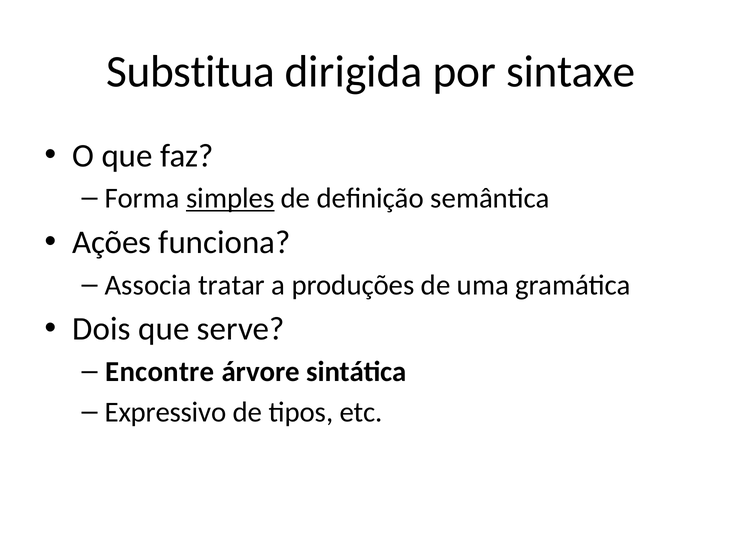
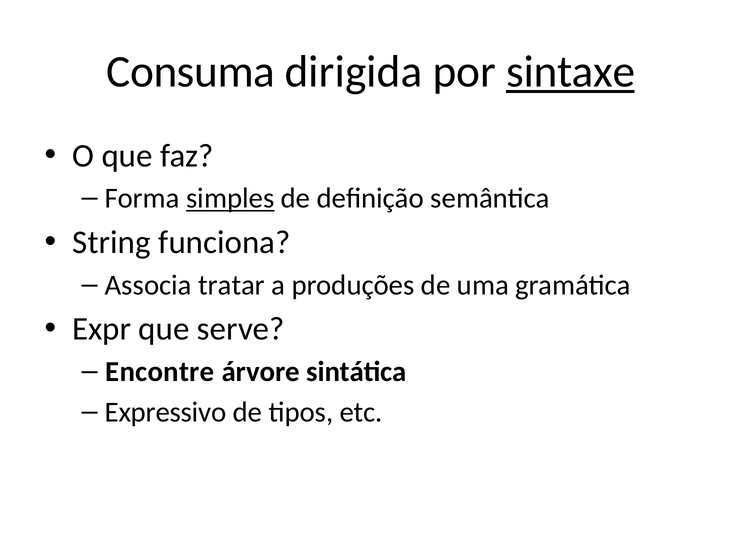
Substitua: Substitua -> Consuma
sintaxe underline: none -> present
Ações: Ações -> String
Dois: Dois -> Expr
